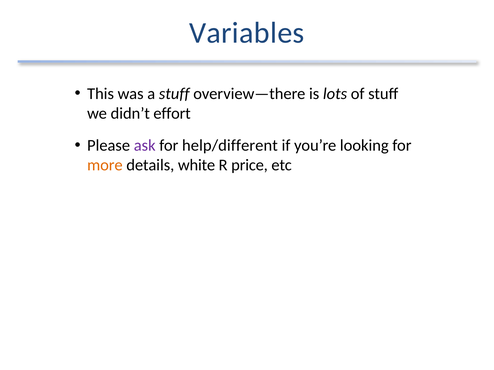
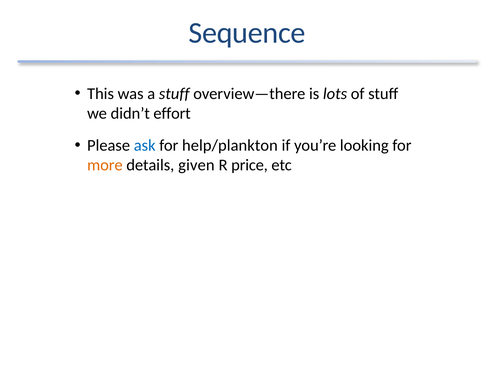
Variables: Variables -> Sequence
ask colour: purple -> blue
help/different: help/different -> help/plankton
white: white -> given
